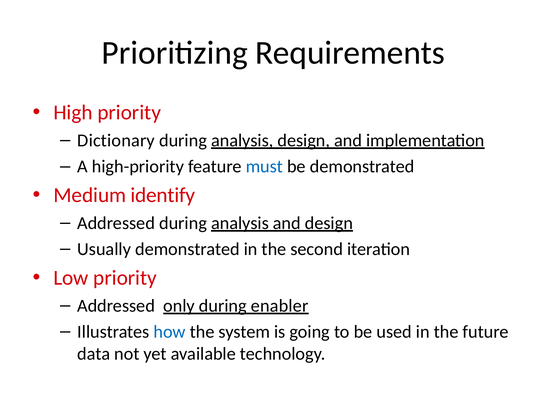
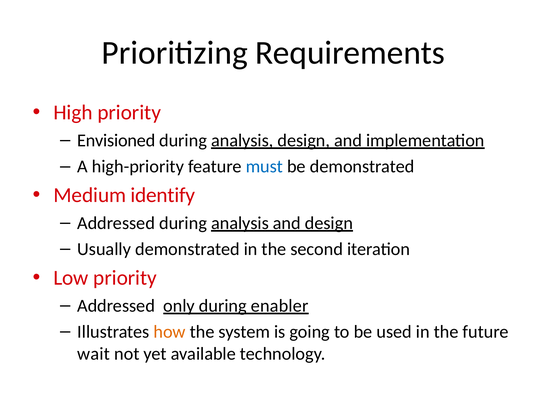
Dictionary: Dictionary -> Envisioned
how colour: blue -> orange
data: data -> wait
